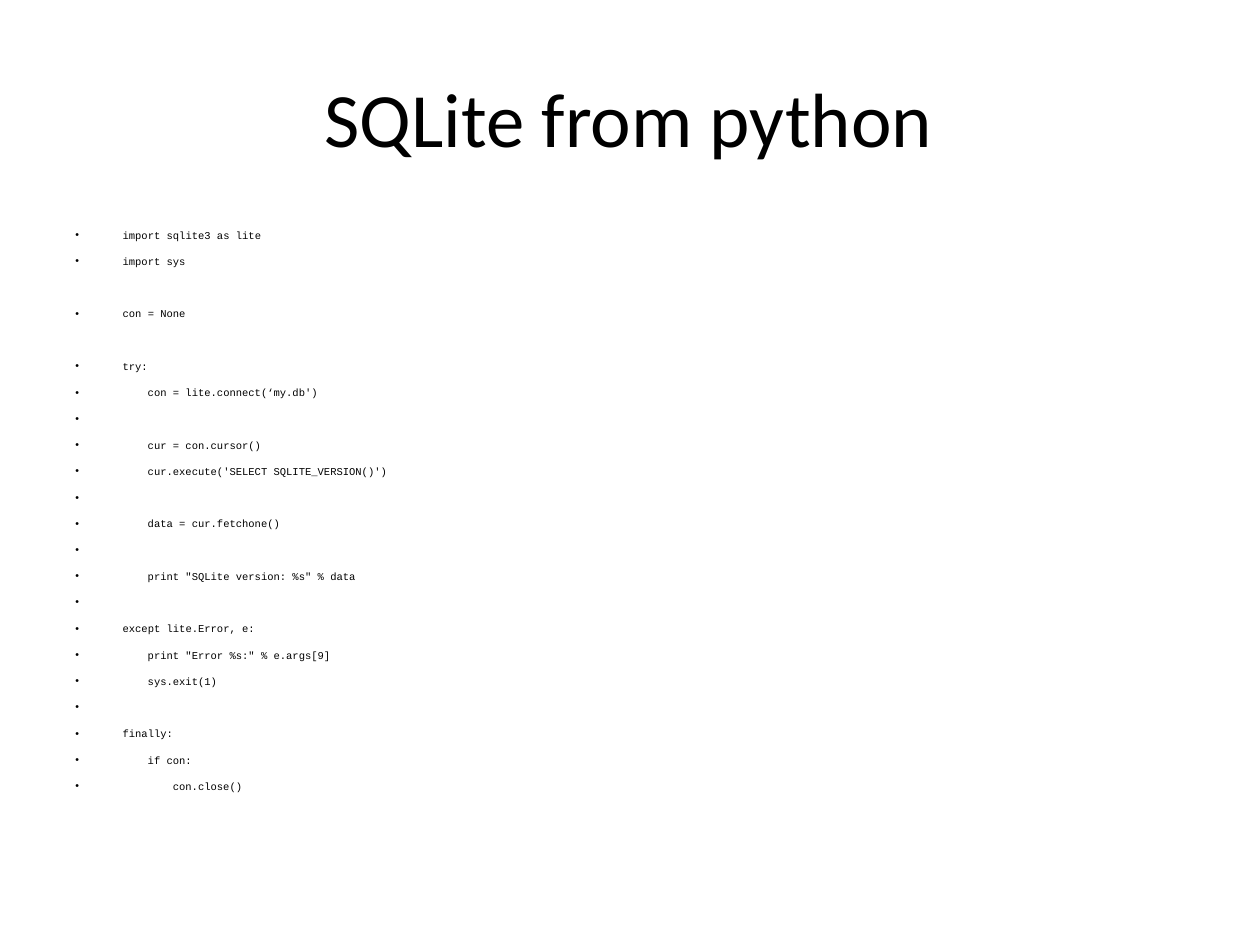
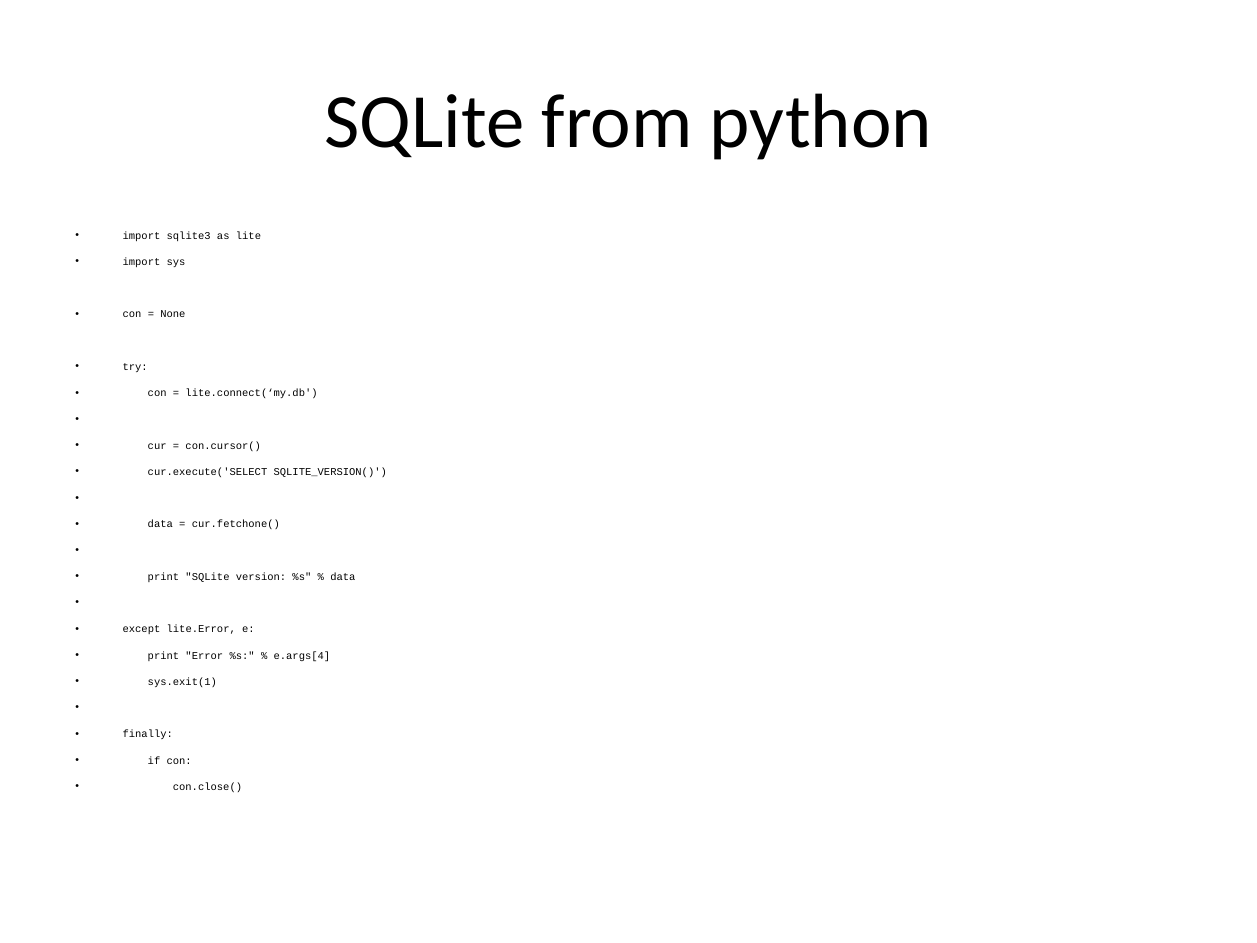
e.args[9: e.args[9 -> e.args[4
